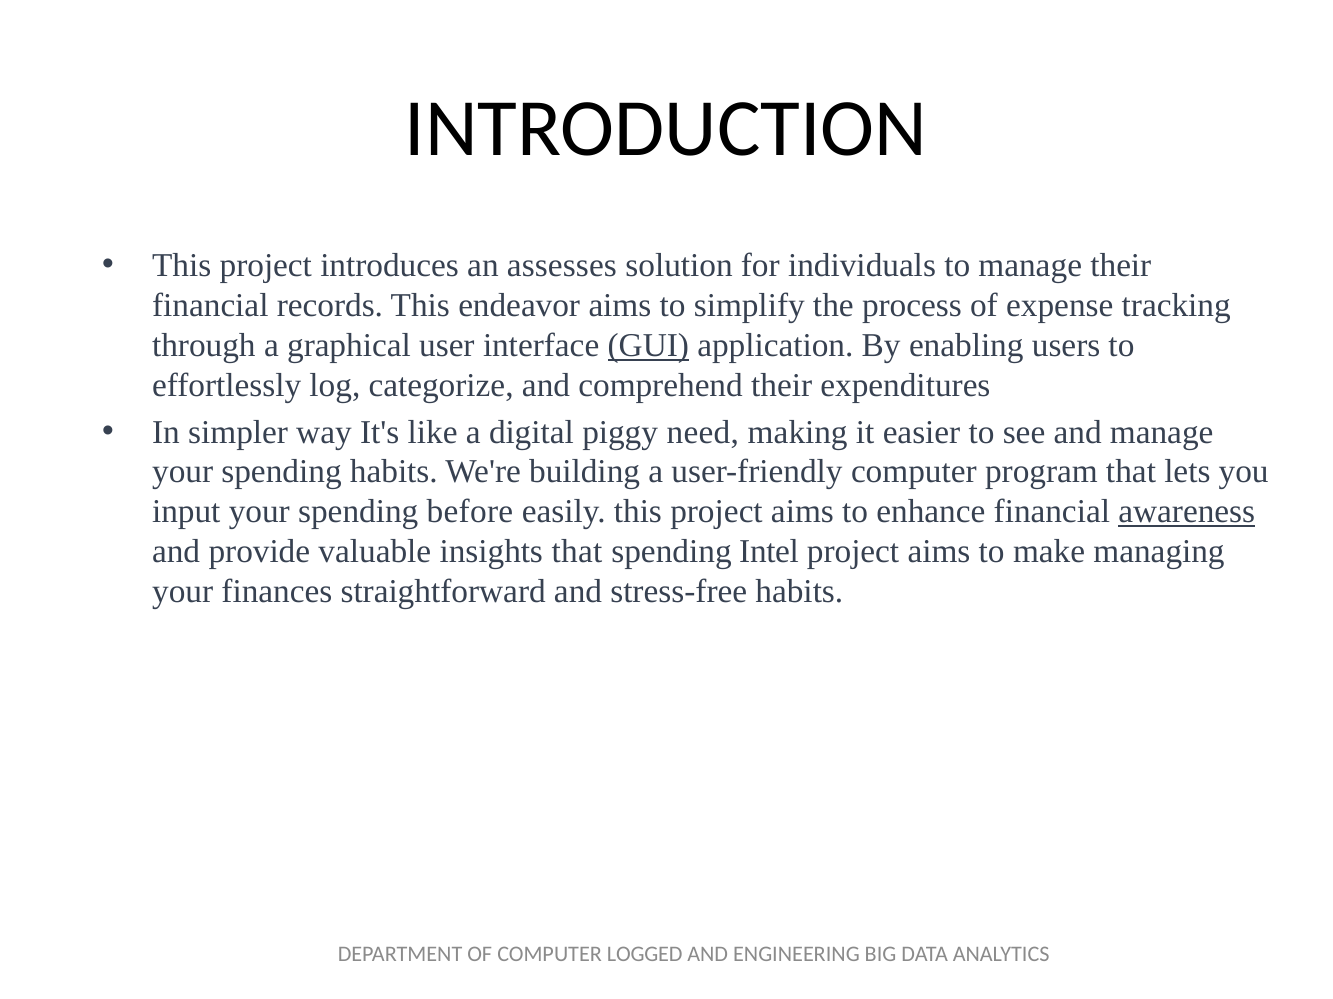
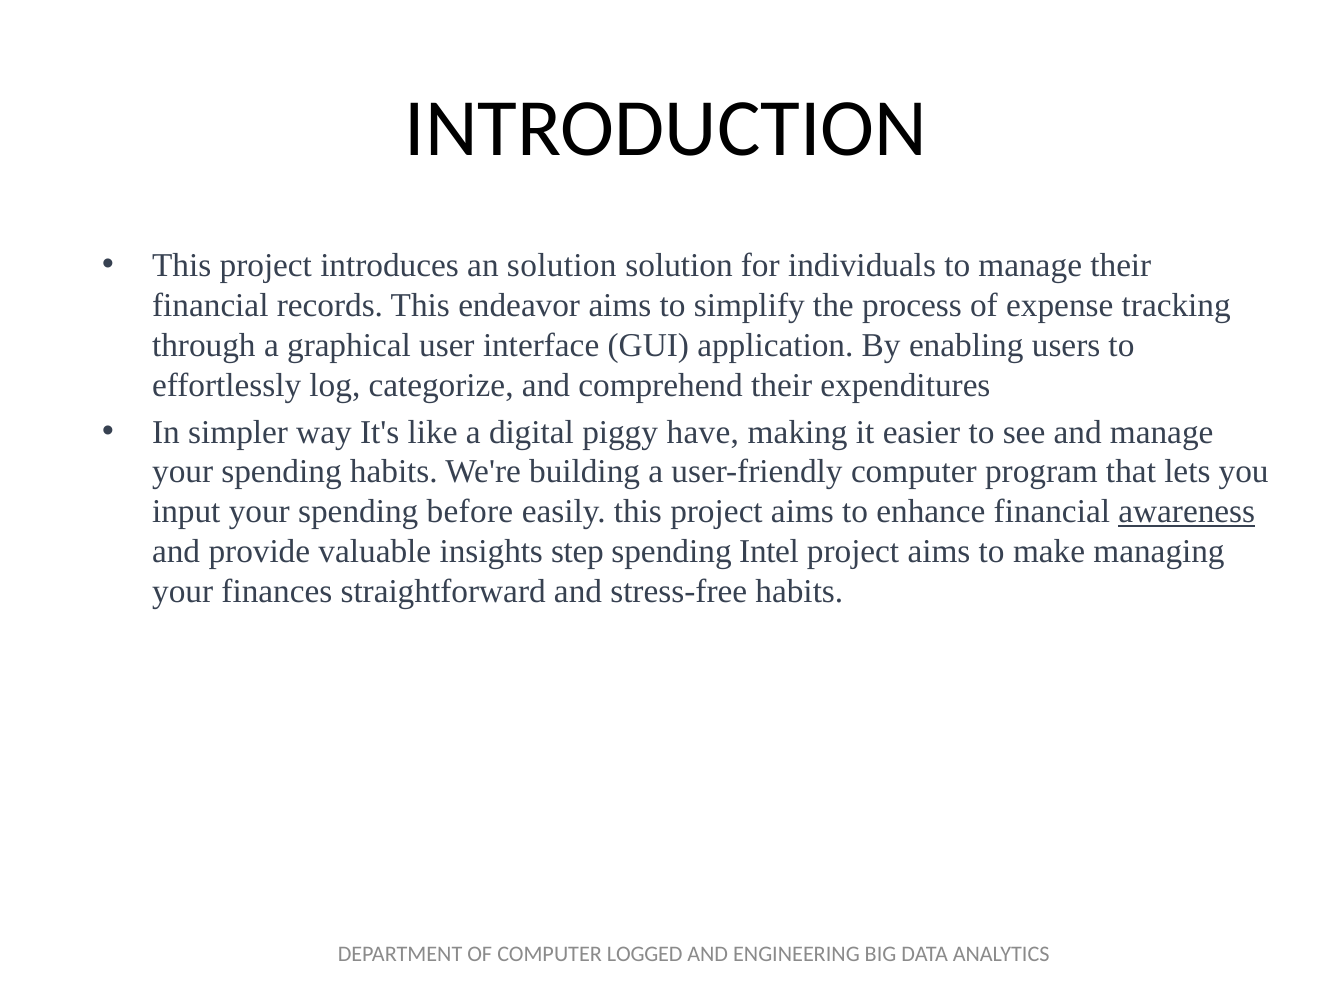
an assesses: assesses -> solution
GUI underline: present -> none
need: need -> have
insights that: that -> step
